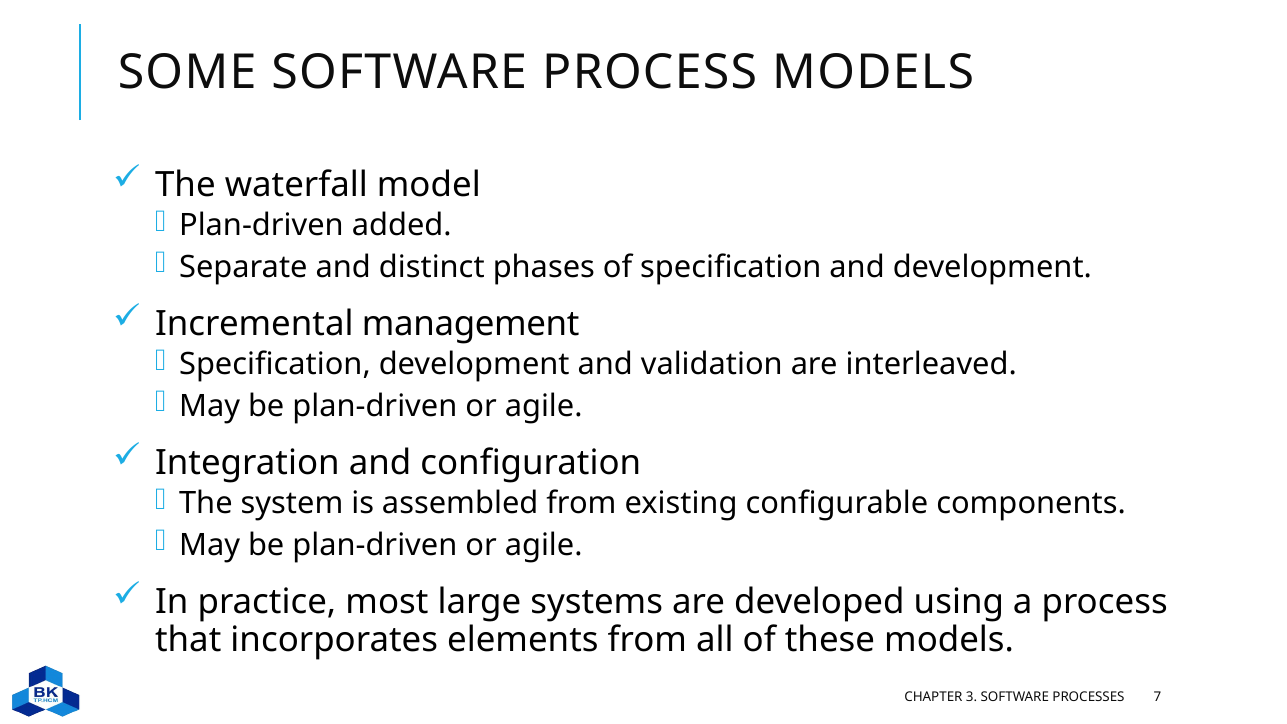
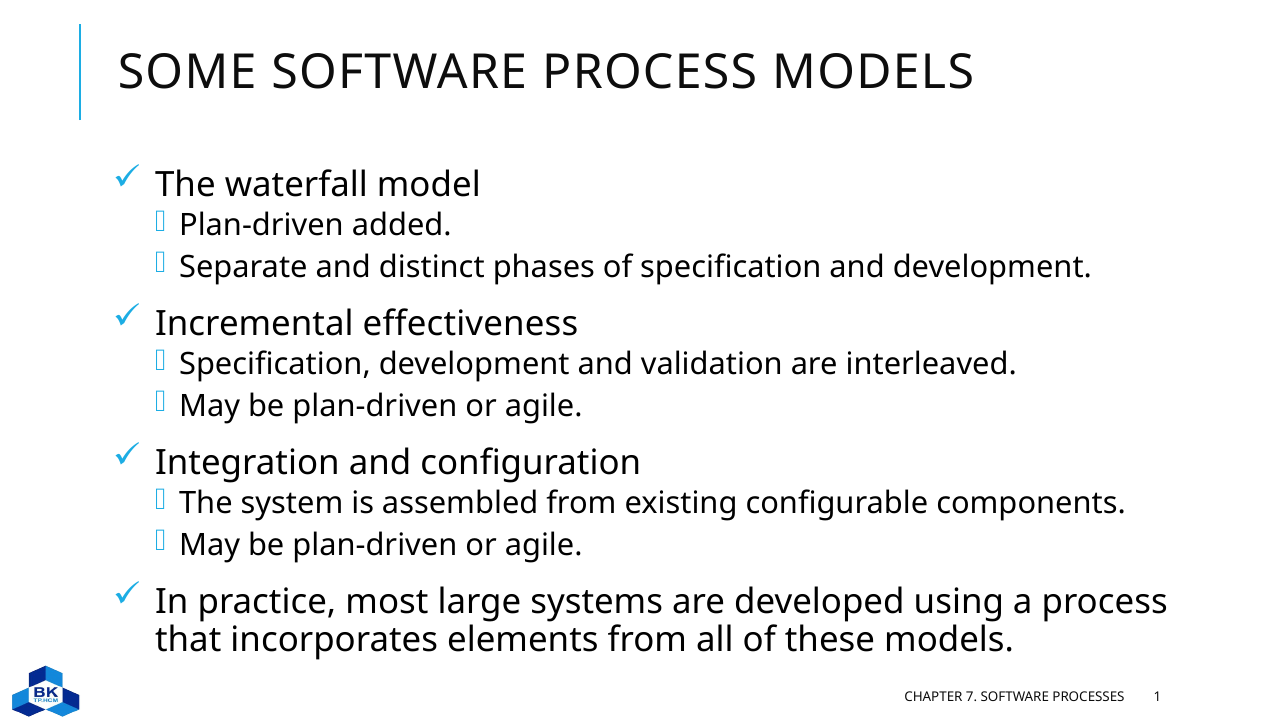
management: management -> effectiveness
3: 3 -> 7
7: 7 -> 1
